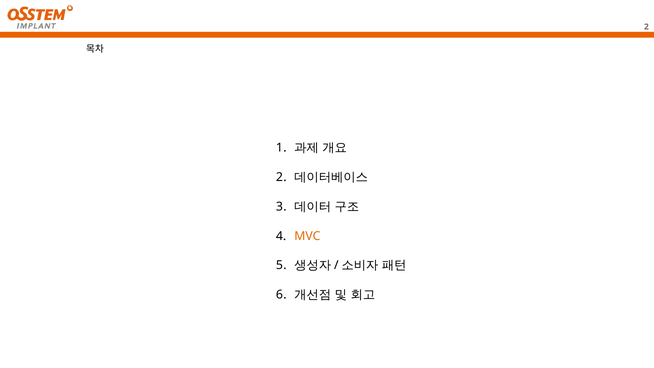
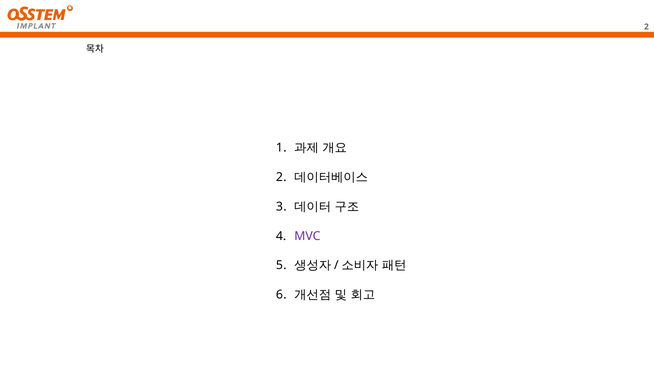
MVC colour: orange -> purple
